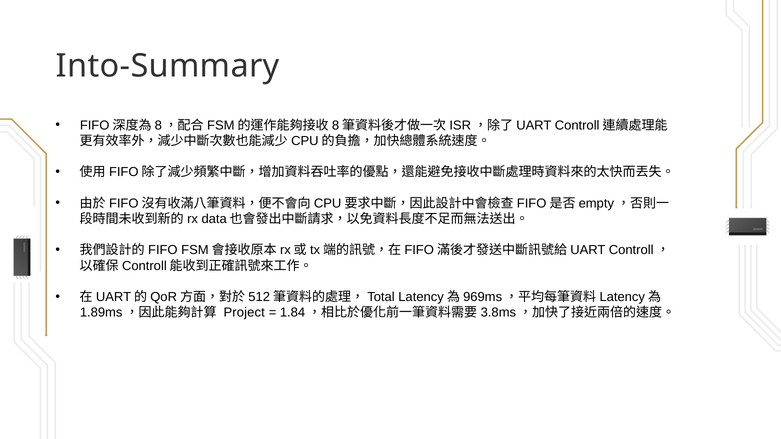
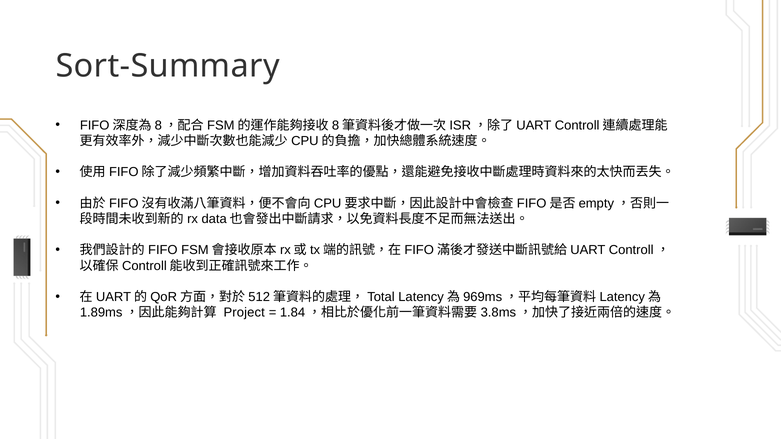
Into-Summary: Into-Summary -> Sort-Summary
